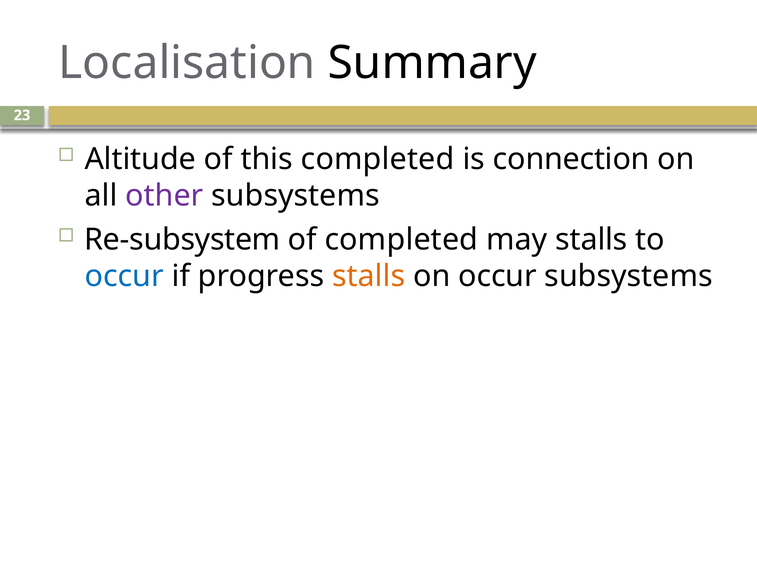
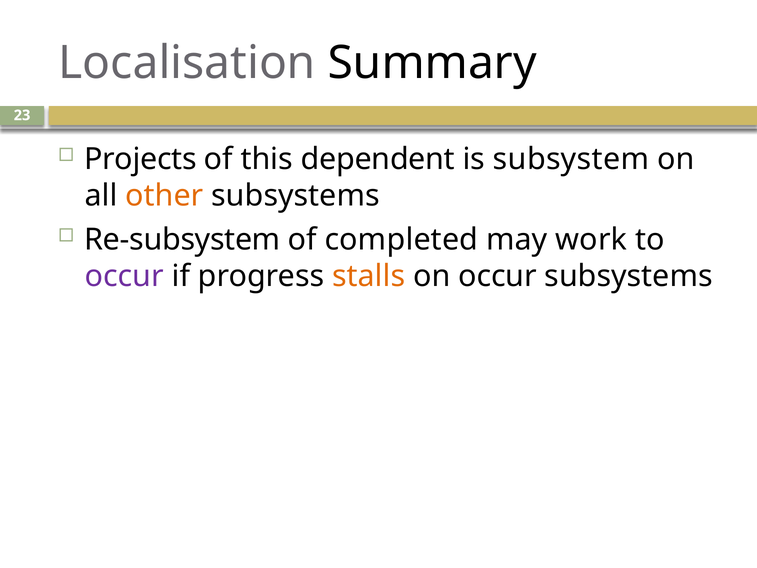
Altitude: Altitude -> Projects
this completed: completed -> dependent
connection: connection -> subsystem
other colour: purple -> orange
may stalls: stalls -> work
occur at (124, 276) colour: blue -> purple
